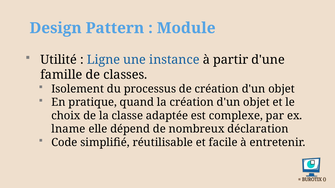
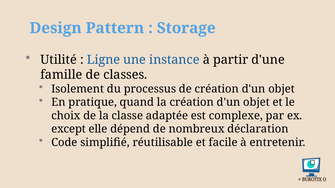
Module: Module -> Storage
lname: lname -> except
